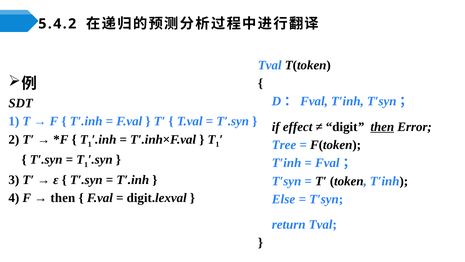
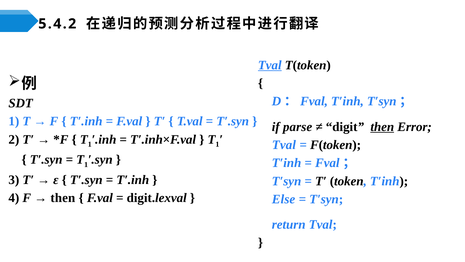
Tval at (270, 65) underline: none -> present
effect: effect -> parse
Tree at (284, 145): Tree -> Tval
